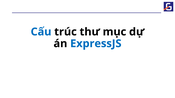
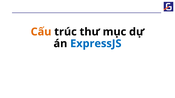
Cấu colour: blue -> orange
